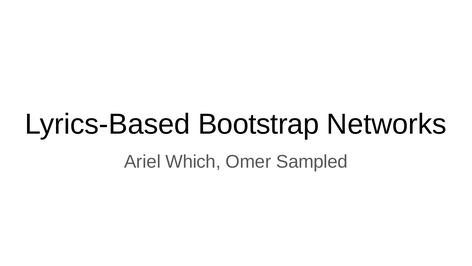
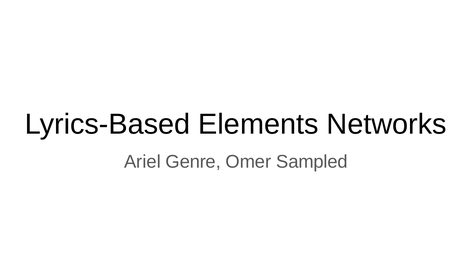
Bootstrap: Bootstrap -> Elements
Which: Which -> Genre
